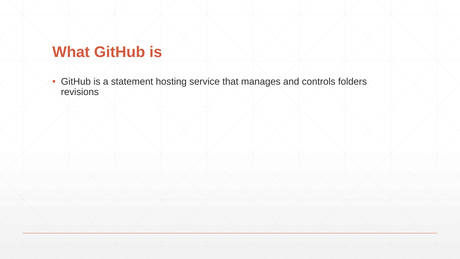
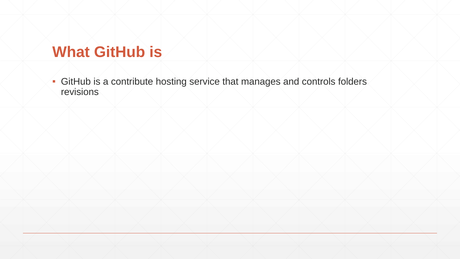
statement: statement -> contribute
